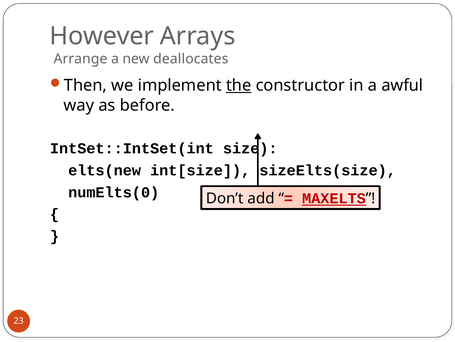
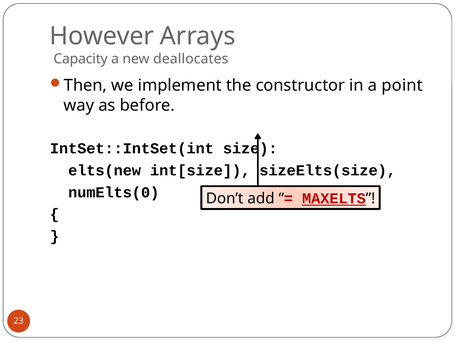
Arrange: Arrange -> Capacity
the underline: present -> none
awful: awful -> point
